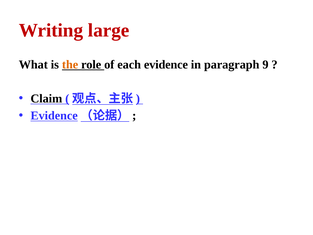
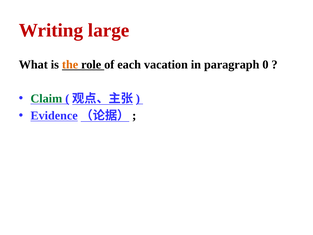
each evidence: evidence -> vacation
9: 9 -> 0
Claim colour: black -> green
